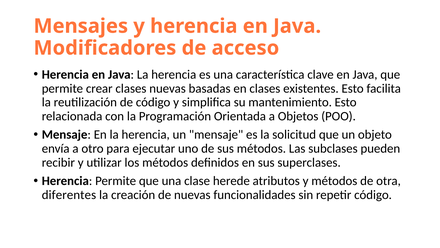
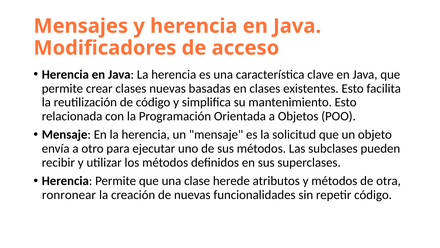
diferentes: diferentes -> ronronear
